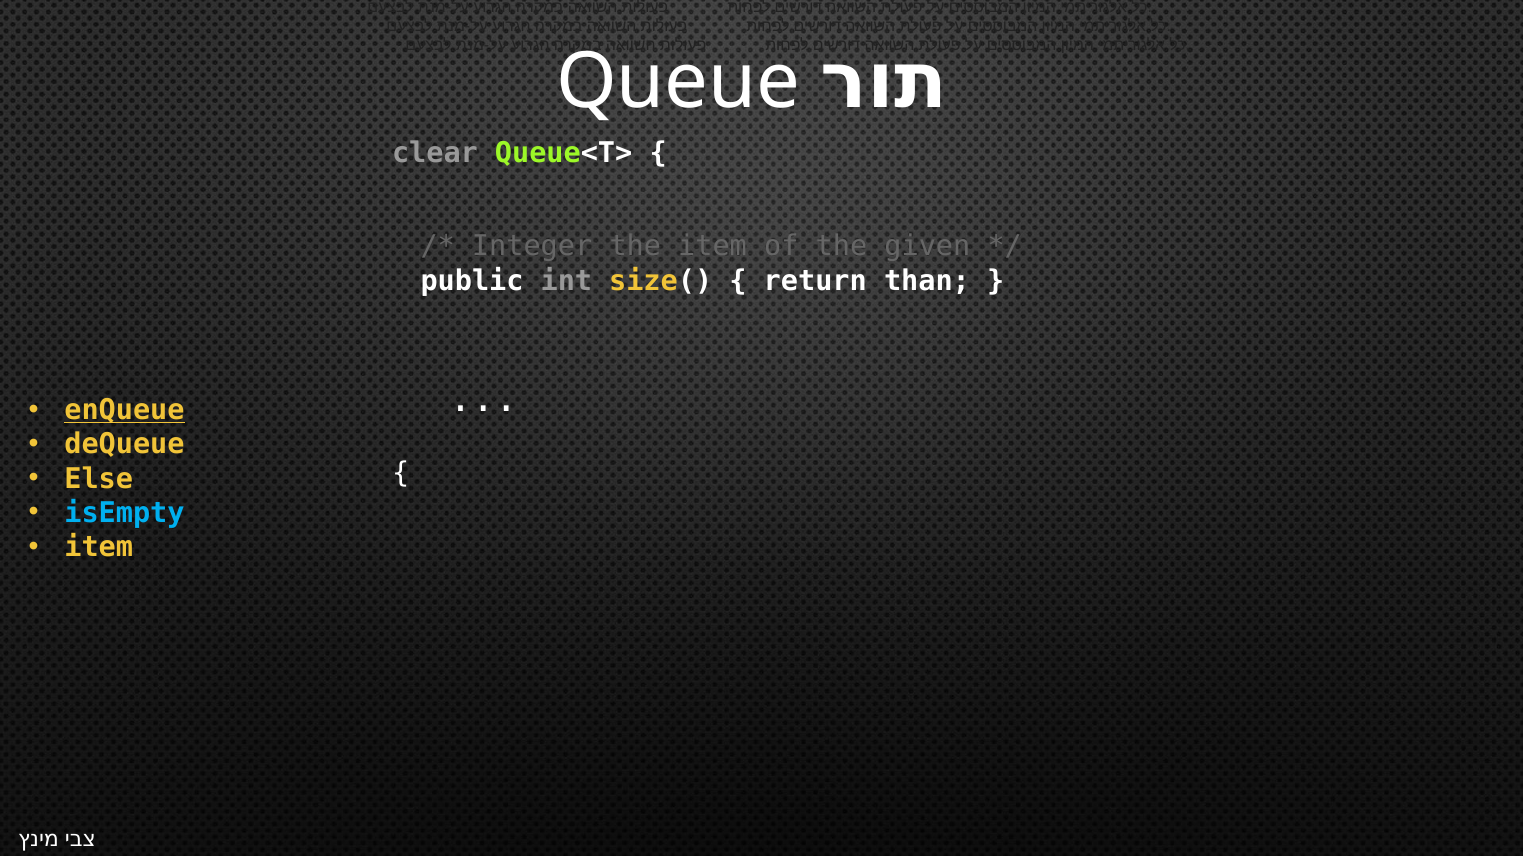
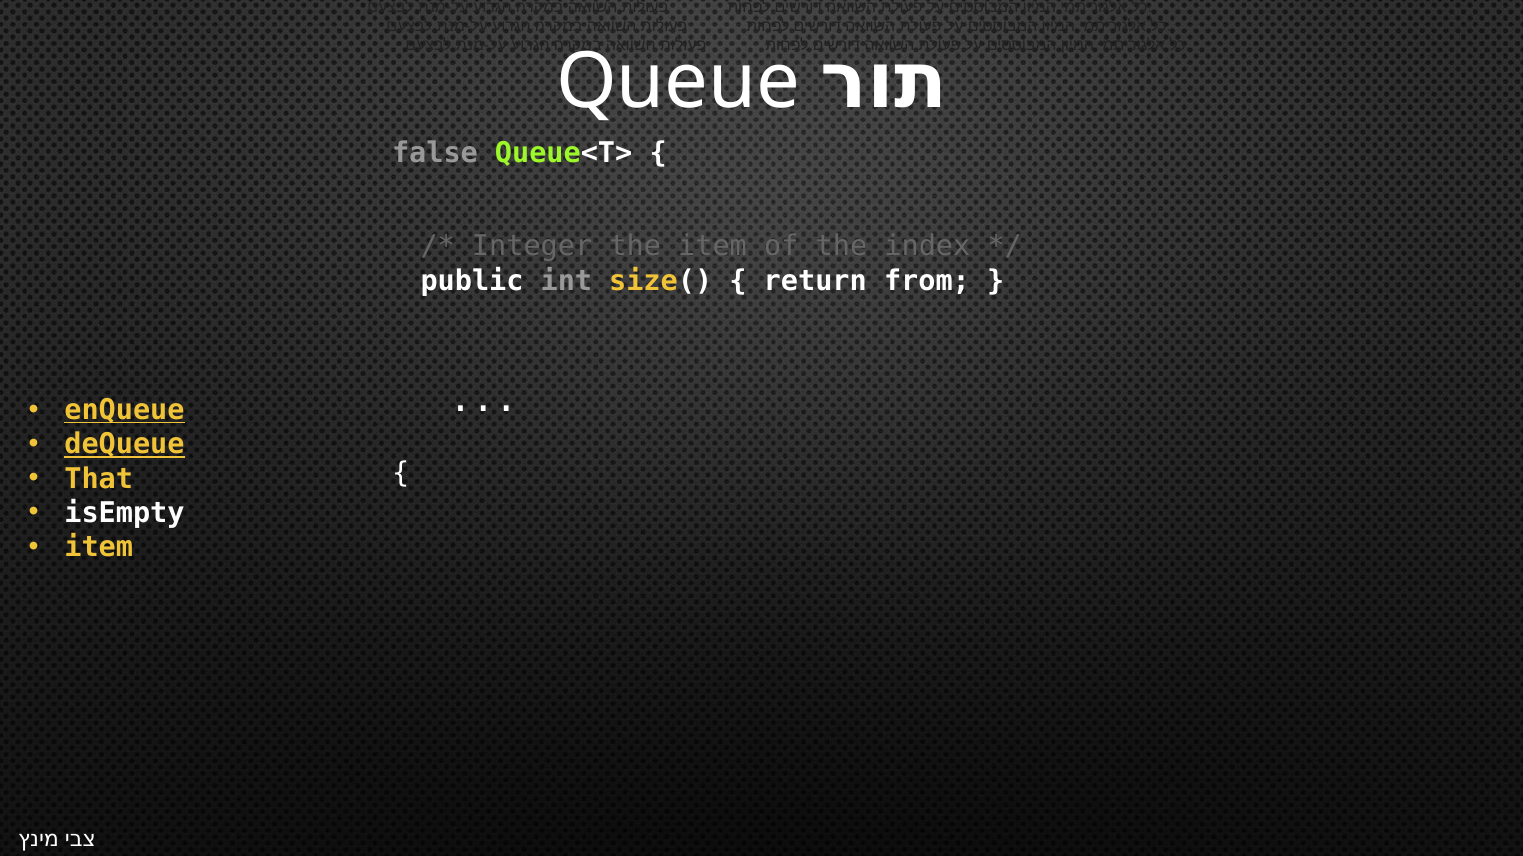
clear: clear -> false
given: given -> index
than: than -> from
deQueue underline: none -> present
Else: Else -> That
isEmpty colour: light blue -> white
